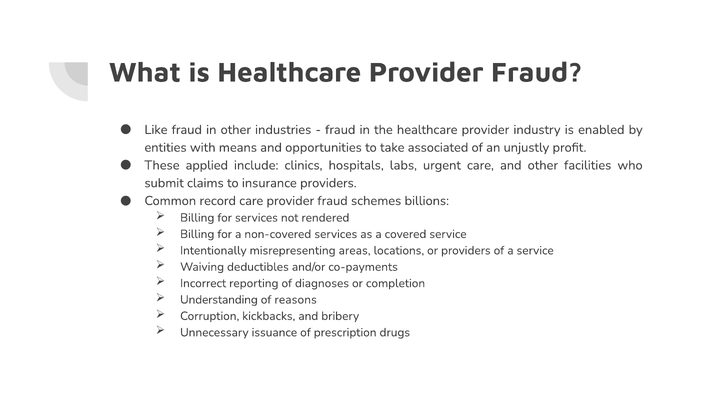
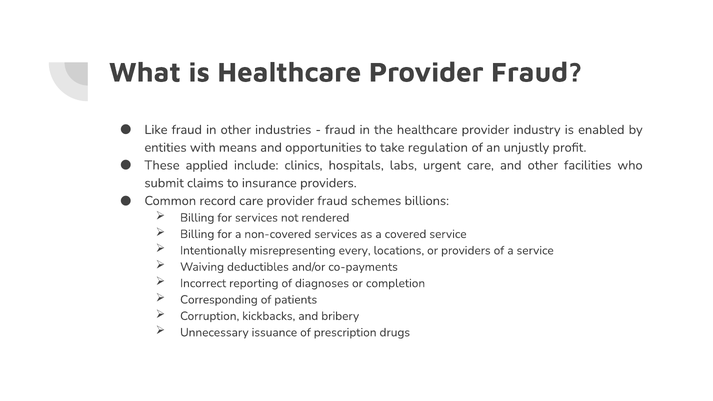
associated: associated -> regulation
areas: areas -> every
Understanding: Understanding -> Corresponding
reasons: reasons -> patients
